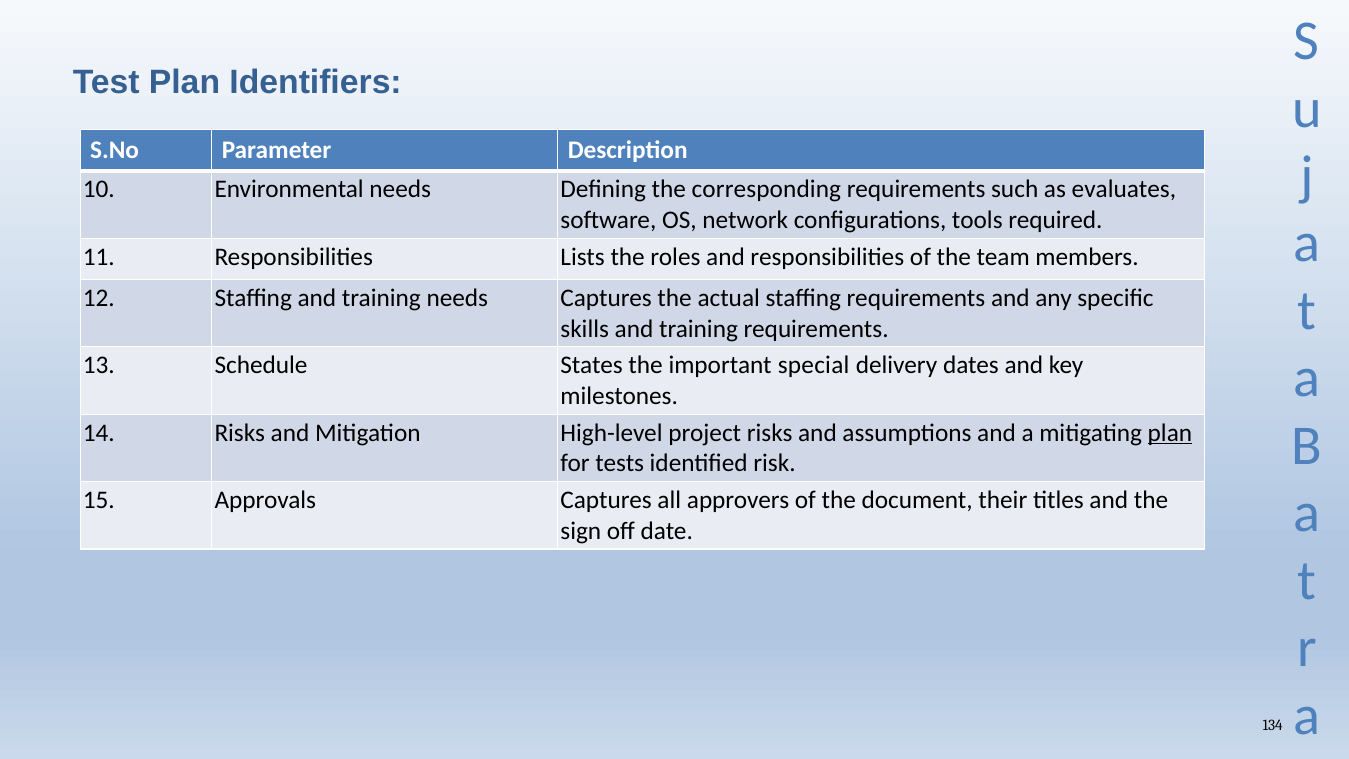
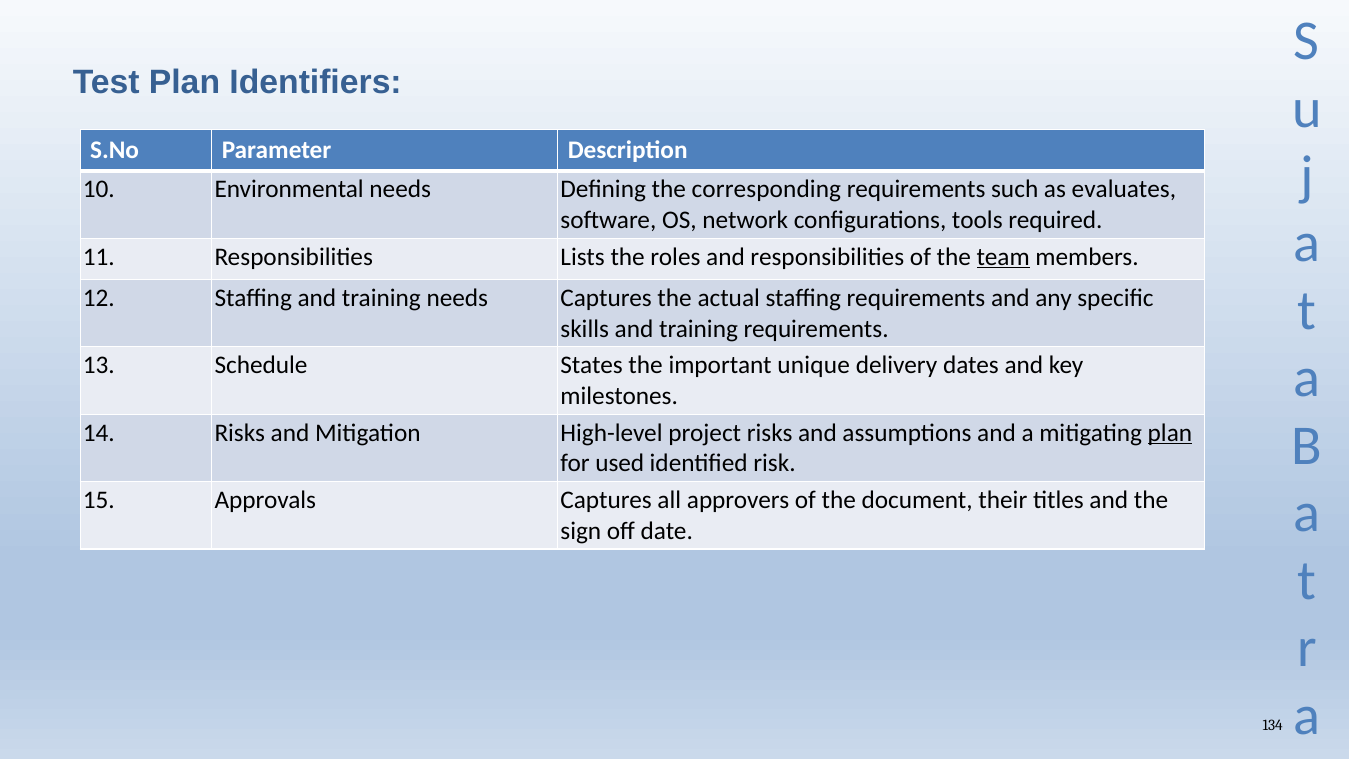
team underline: none -> present
special: special -> unique
tests: tests -> used
